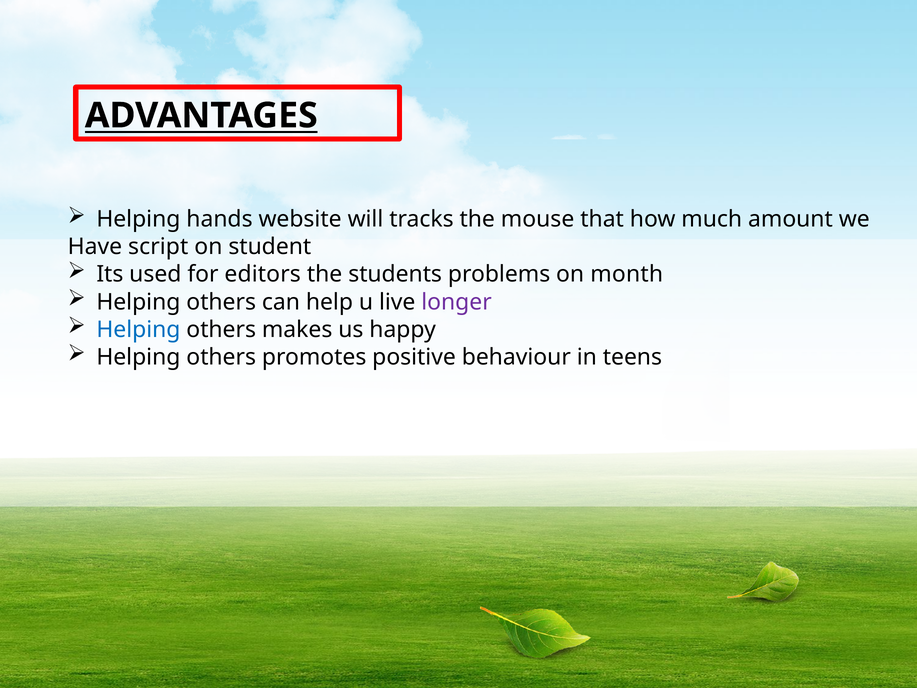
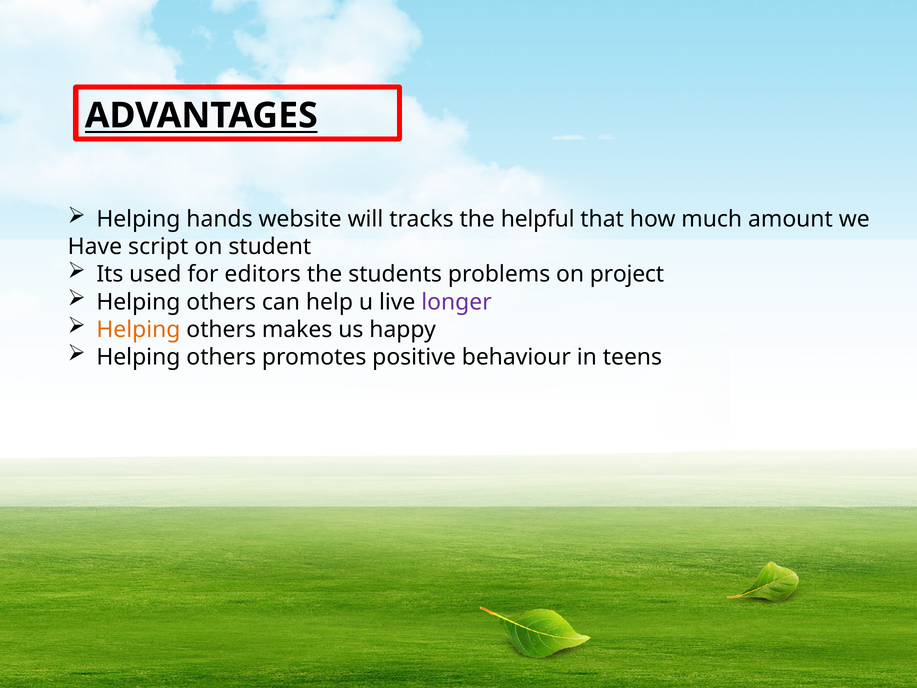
mouse: mouse -> helpful
month: month -> project
Helping at (138, 329) colour: blue -> orange
